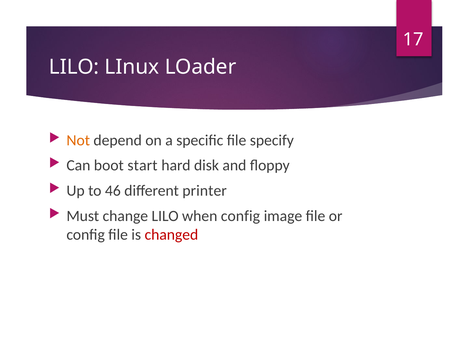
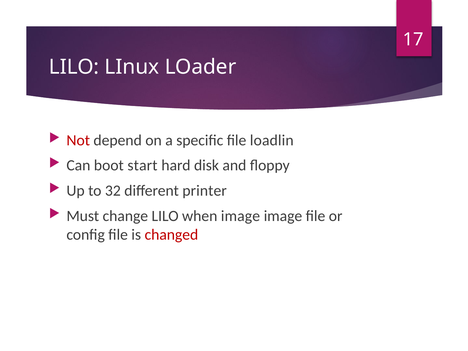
Not colour: orange -> red
specify: specify -> loadlin
46: 46 -> 32
when config: config -> image
